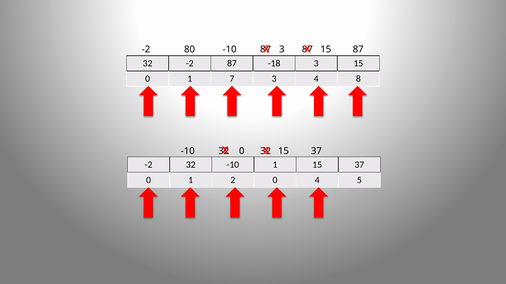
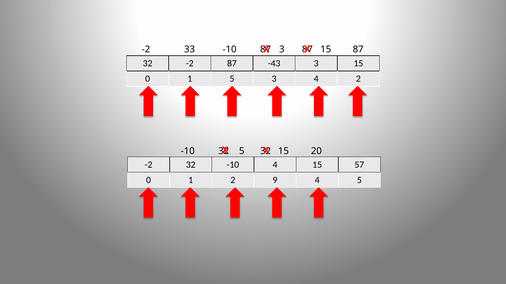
80: 80 -> 33
-18: -18 -> -43
1 7: 7 -> 5
4 8: 8 -> 2
0 at (242, 151): 0 -> 5
37 at (316, 151): 37 -> 20
-10 1: 1 -> 4
37 at (359, 165): 37 -> 57
2 0: 0 -> 9
